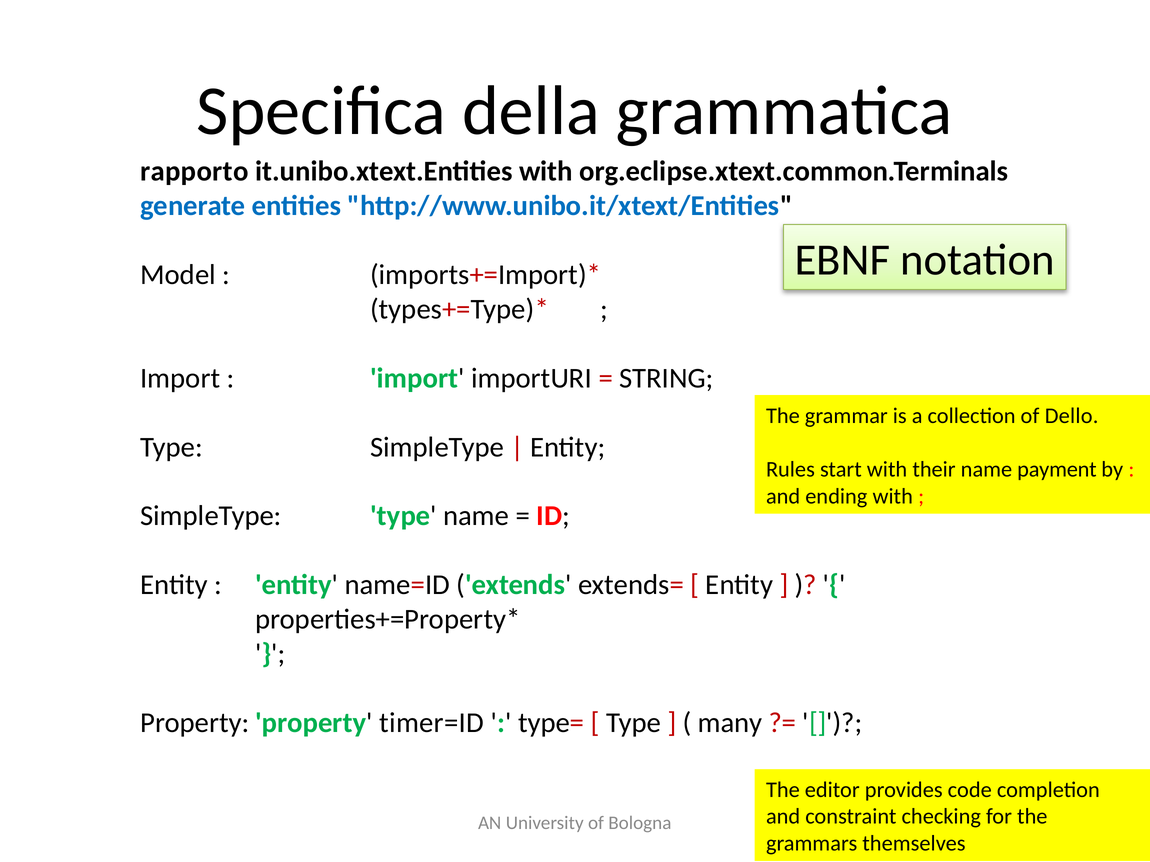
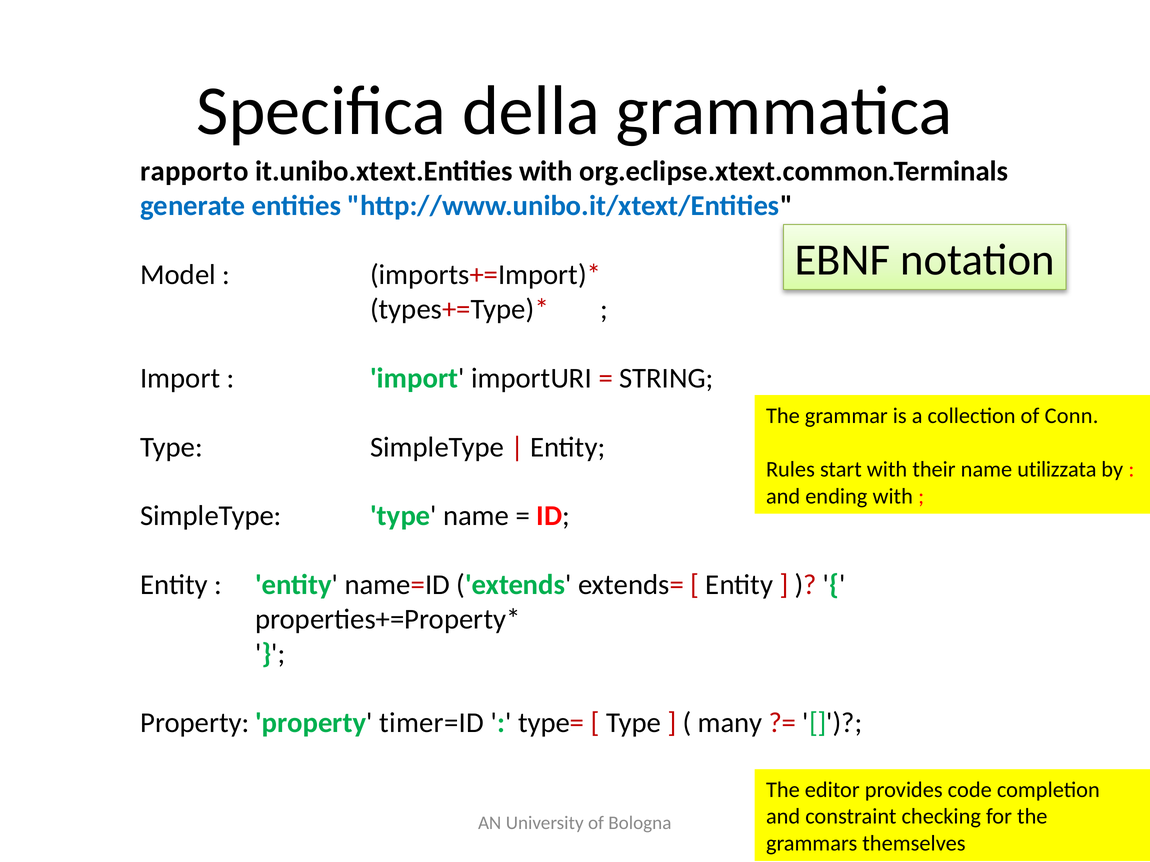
Dello: Dello -> Conn
payment: payment -> utilizzata
